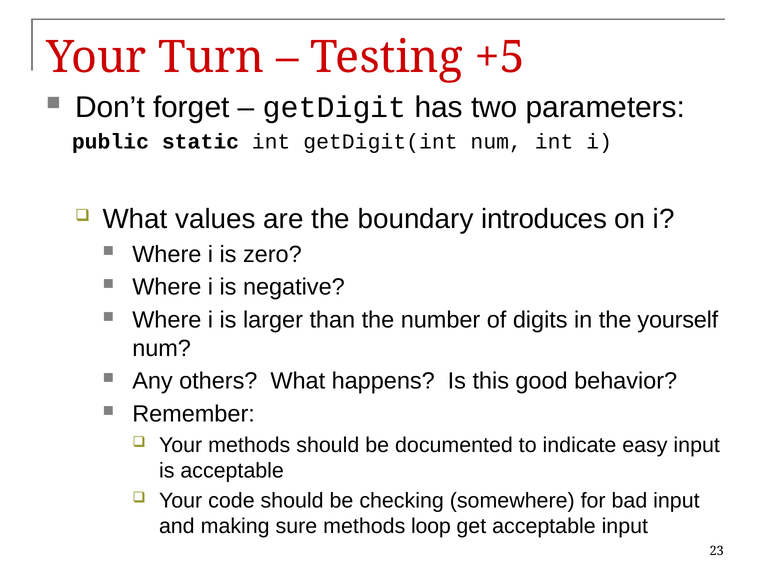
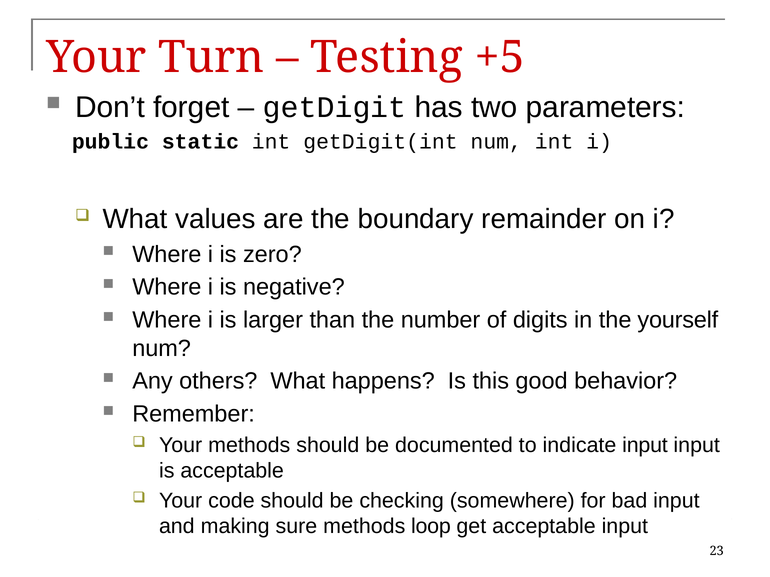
introduces: introduces -> remainder
indicate easy: easy -> input
